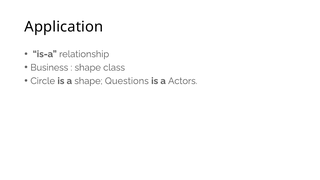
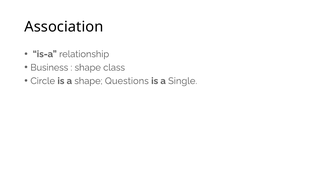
Application: Application -> Association
Actors: Actors -> Single
